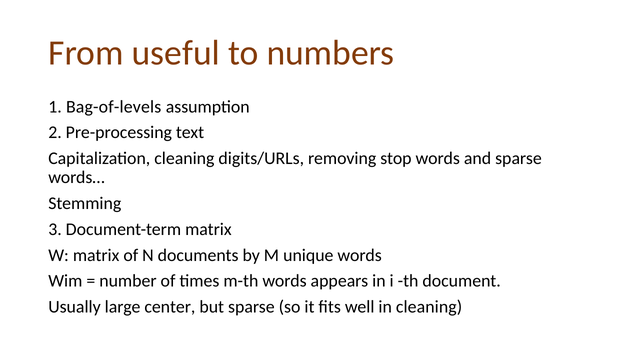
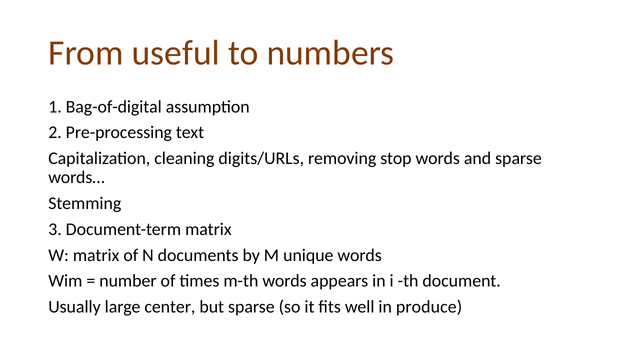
Bag-of-levels: Bag-of-levels -> Bag-of-digital
in cleaning: cleaning -> produce
